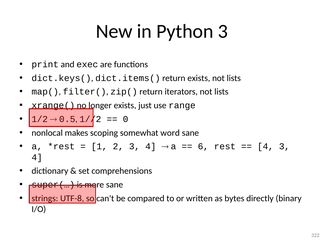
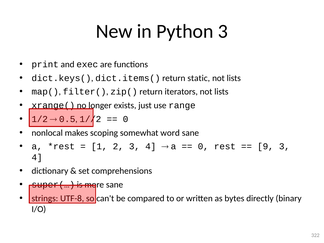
return exists: exists -> static
6 at (203, 146): 6 -> 0
4 at (265, 146): 4 -> 9
